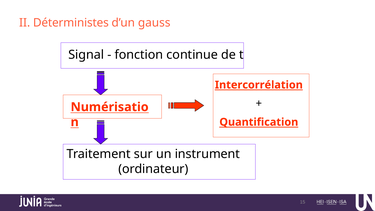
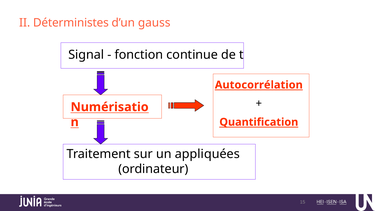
Intercorrélation: Intercorrélation -> Autocorrélation
instrument: instrument -> appliquées
